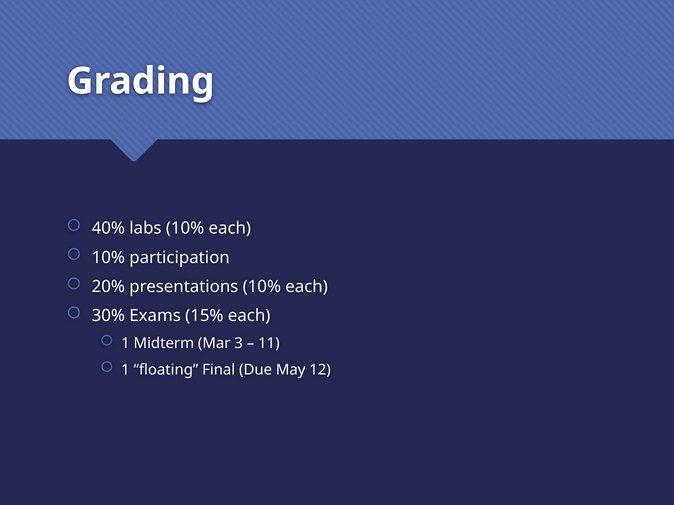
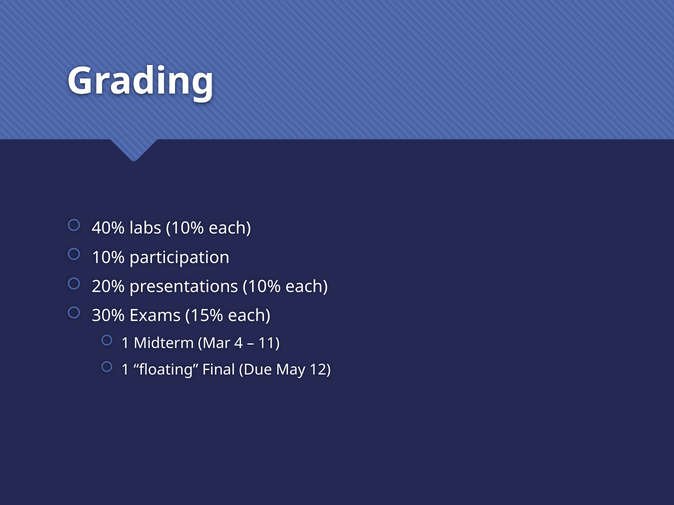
3: 3 -> 4
